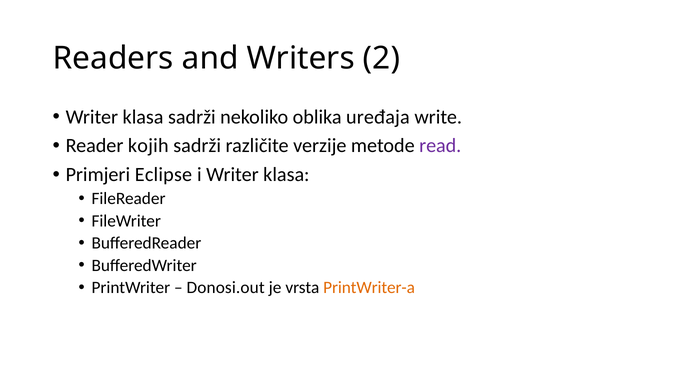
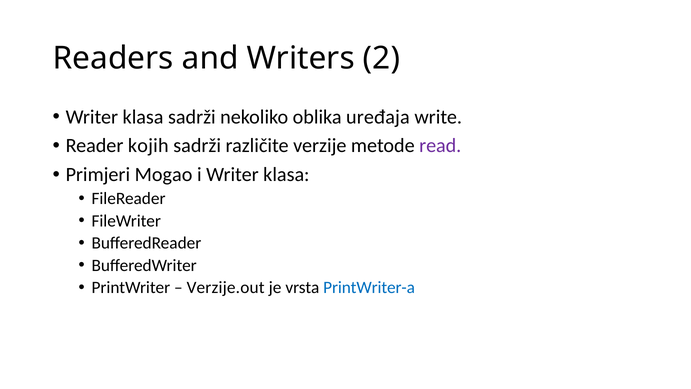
Eclipse: Eclipse -> Mogao
Donosi.out: Donosi.out -> Verzije.out
PrintWriter-a colour: orange -> blue
